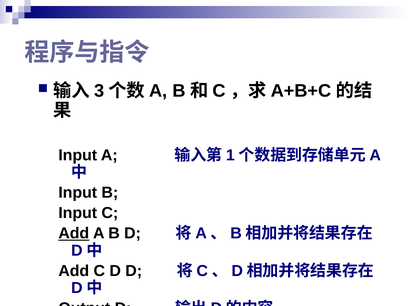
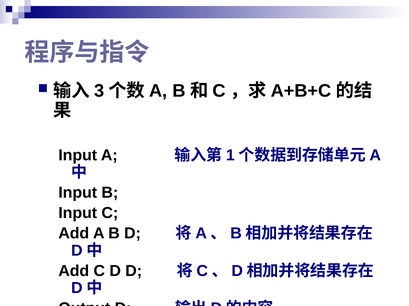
Add at (74, 234) underline: present -> none
